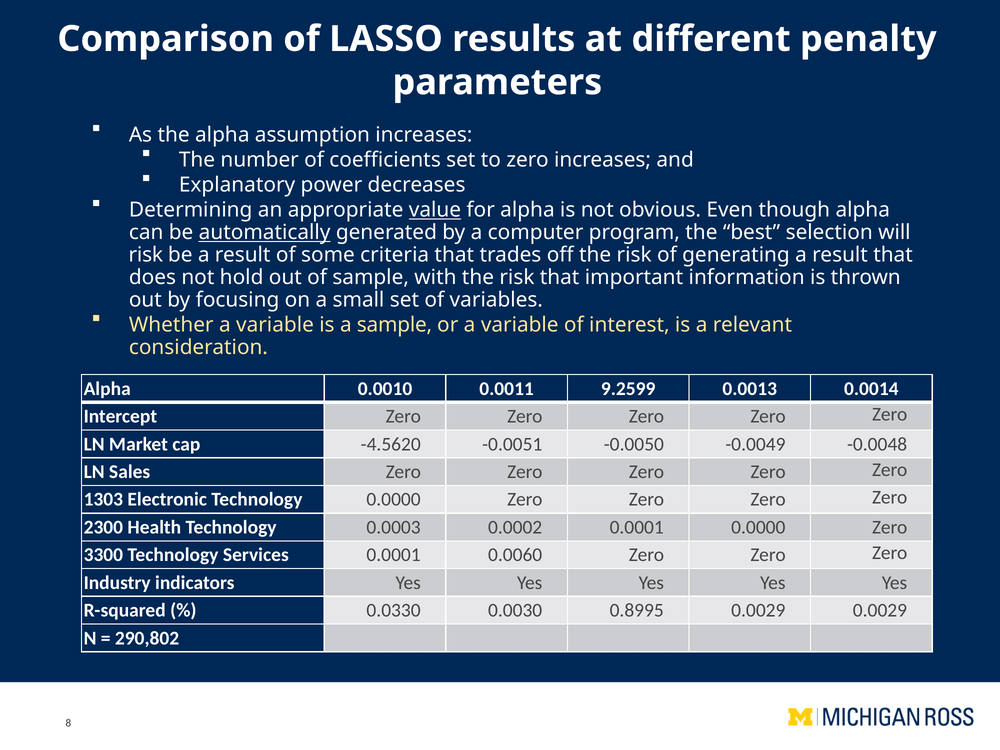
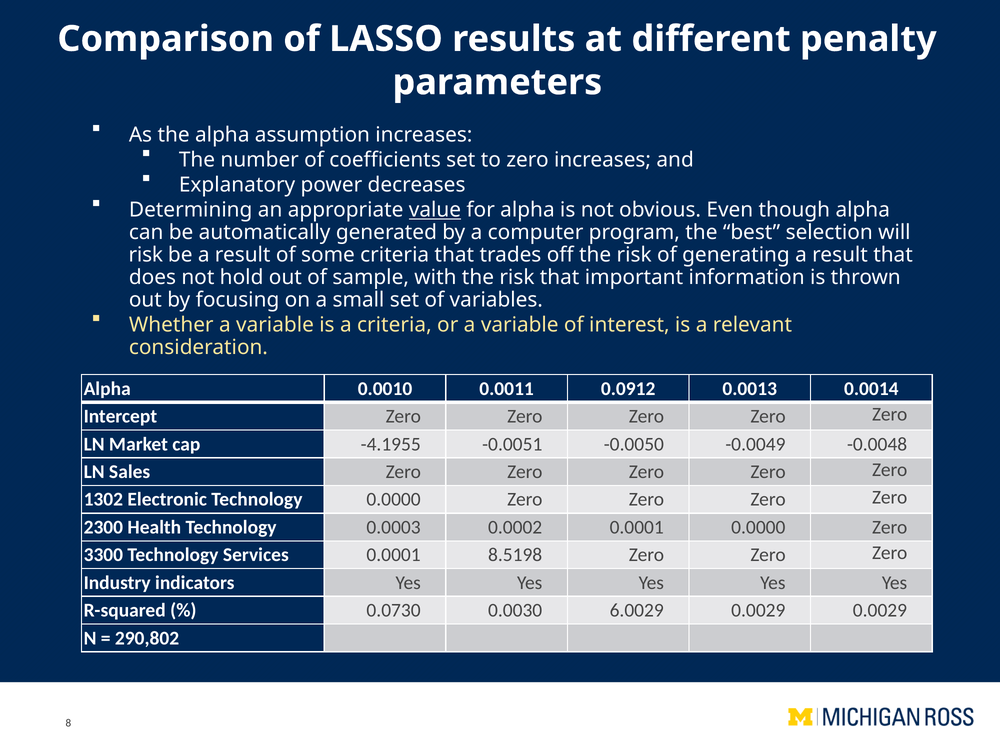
automatically underline: present -> none
a sample: sample -> criteria
9.2599: 9.2599 -> 0.0912
-4.5620: -4.5620 -> -4.1955
1303: 1303 -> 1302
0.0060: 0.0060 -> 8.5198
0.0330: 0.0330 -> 0.0730
0.8995: 0.8995 -> 6.0029
